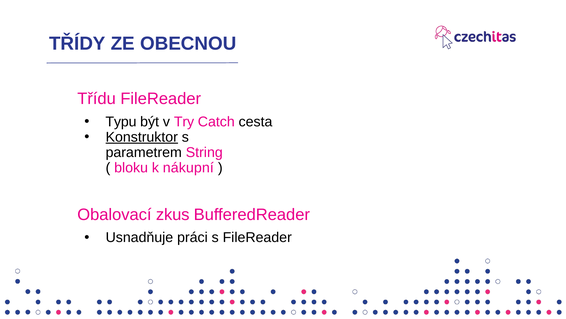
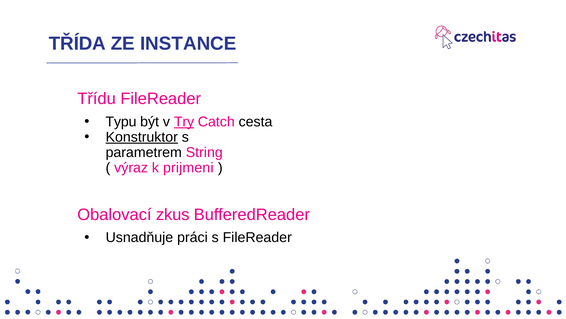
TŘÍDY: TŘÍDY -> TŘÍDA
OBECNOU: OBECNOU -> INSTANCE
Try underline: none -> present
bloku: bloku -> výraz
nákupní: nákupní -> prijmeni
